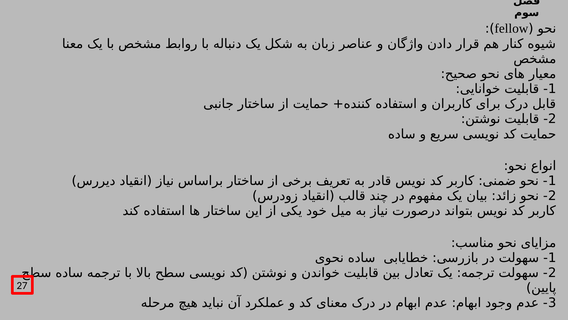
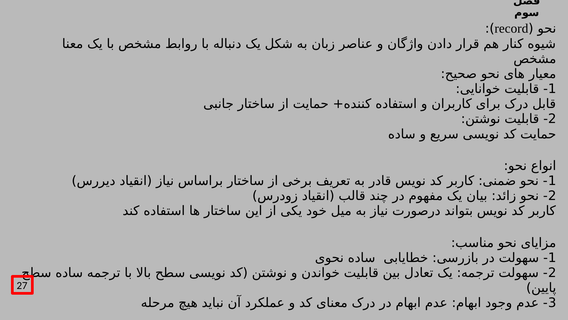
fellow: fellow -> record
